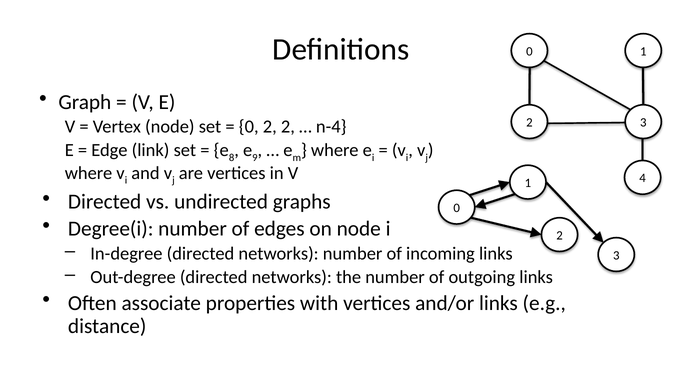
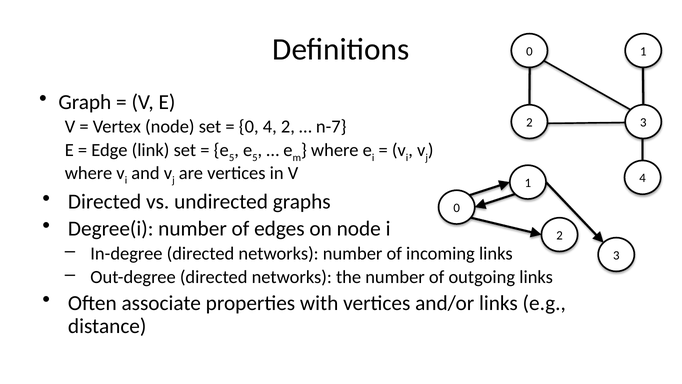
2 at (270, 127): 2 -> 4
n-4: n-4 -> n-7
8 at (232, 157): 8 -> 5
9 at (255, 157): 9 -> 5
